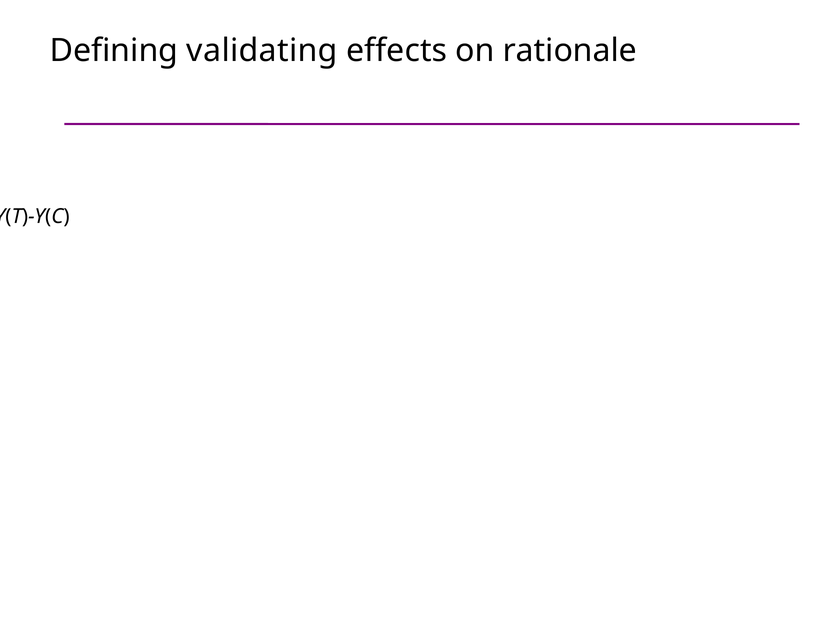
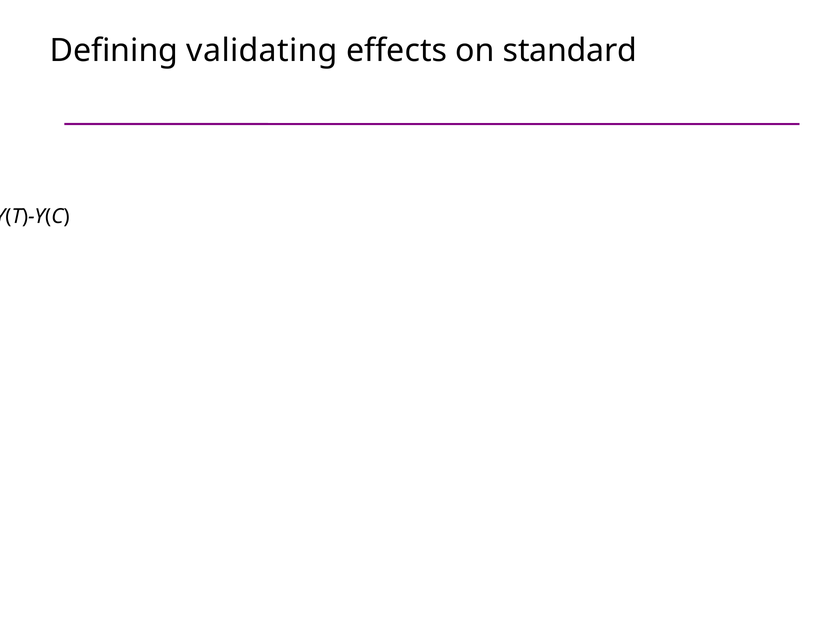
rationale: rationale -> standard
